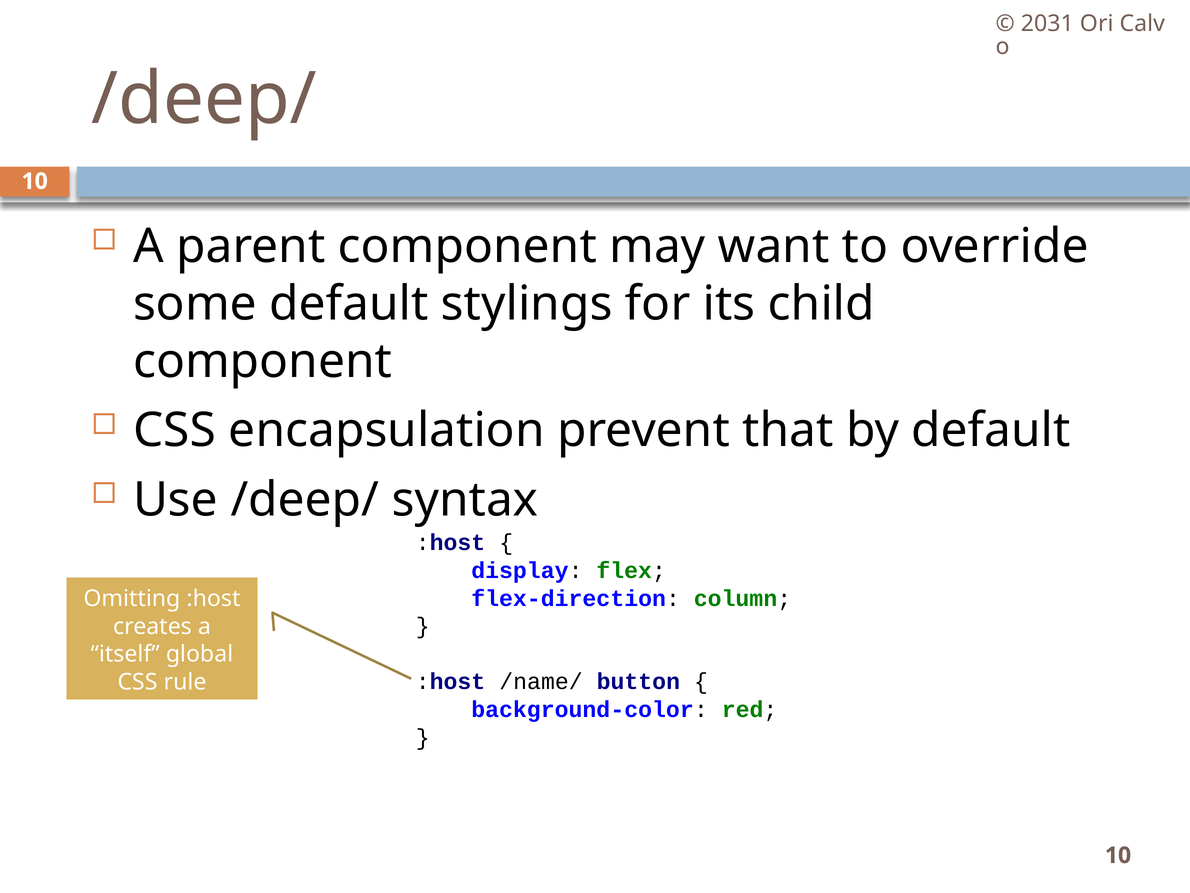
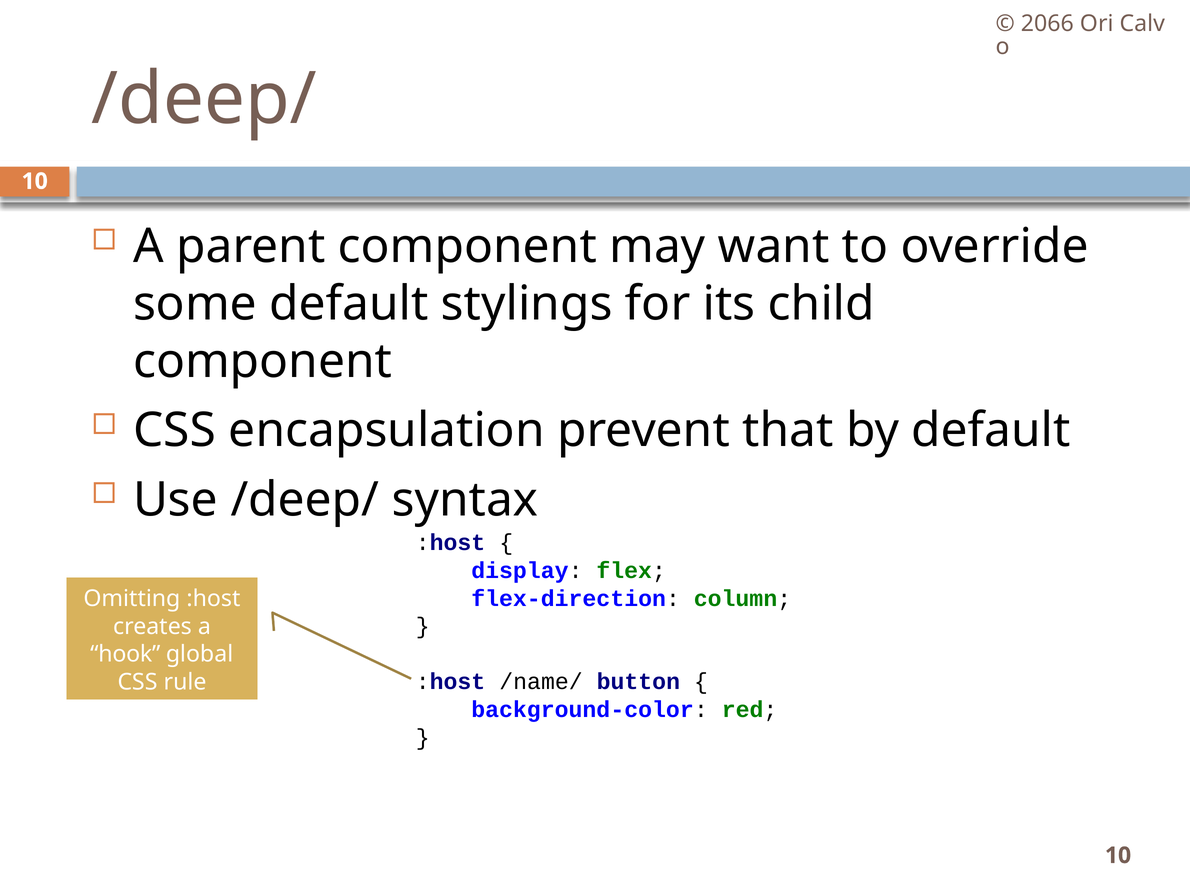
2031: 2031 -> 2066
itself: itself -> hook
